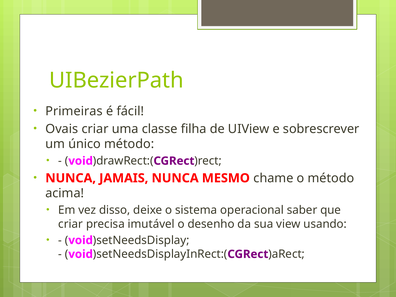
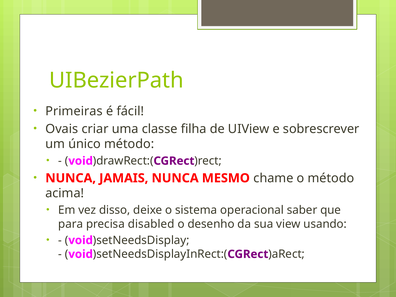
criar at (71, 224): criar -> para
imutável: imutável -> disabled
